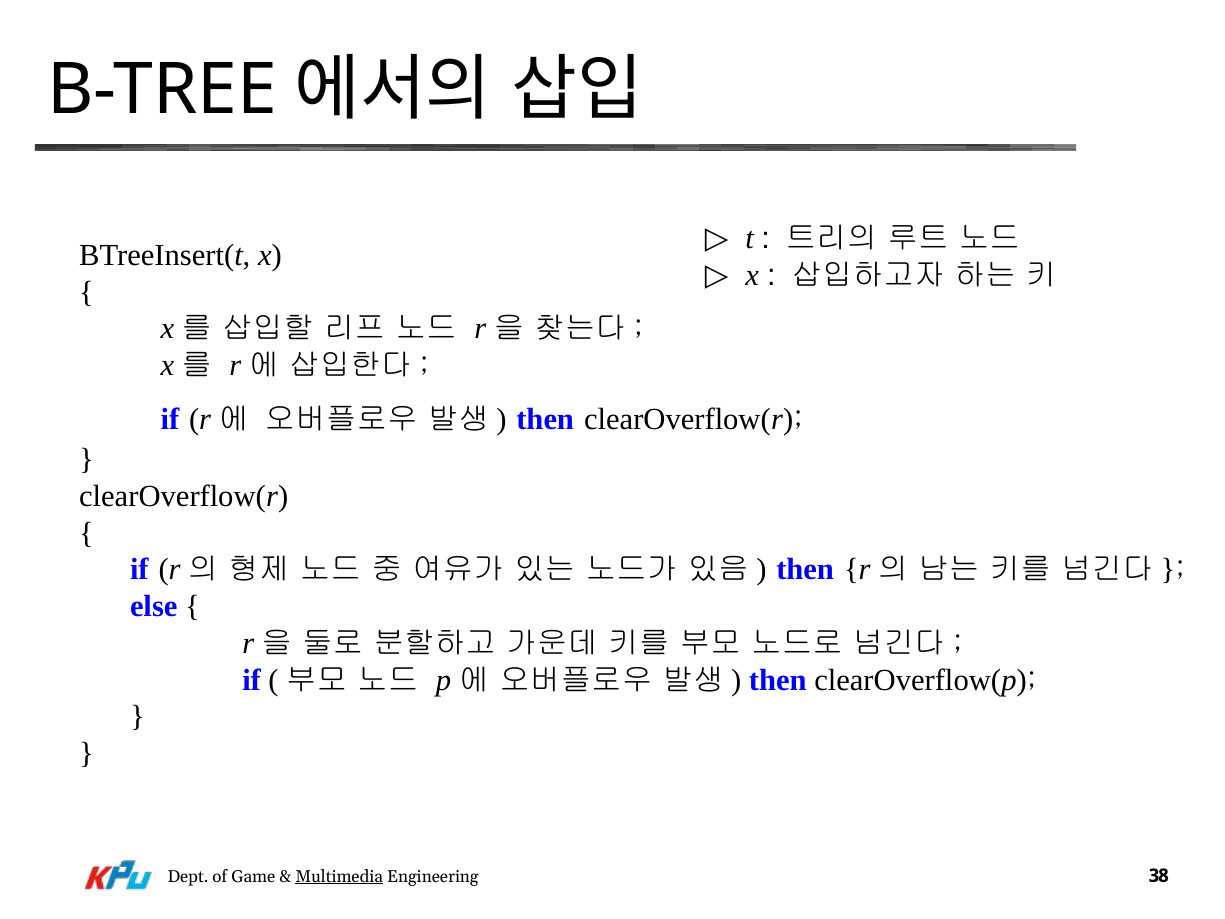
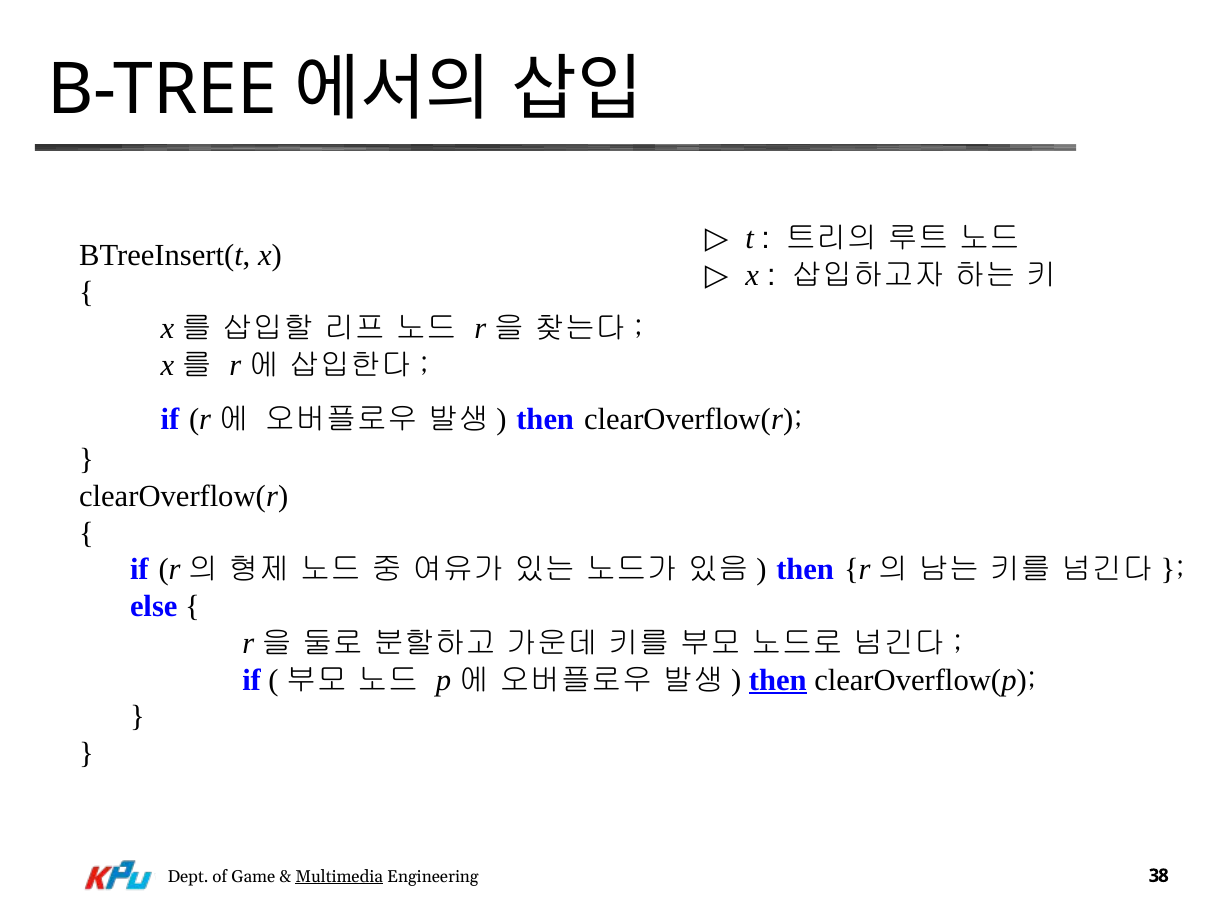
then at (778, 680) underline: none -> present
